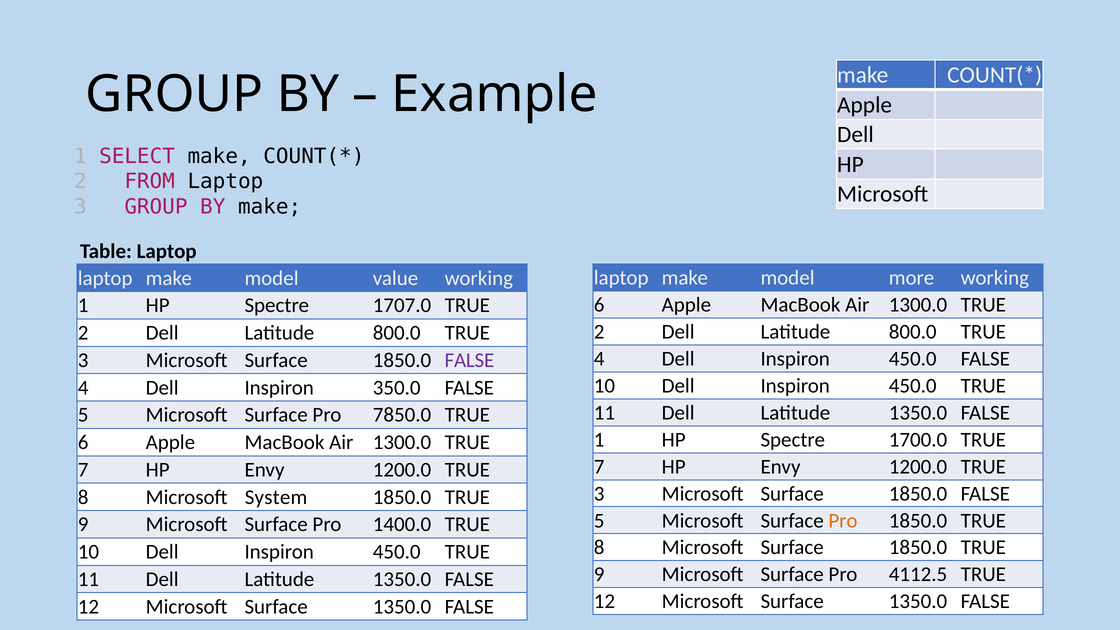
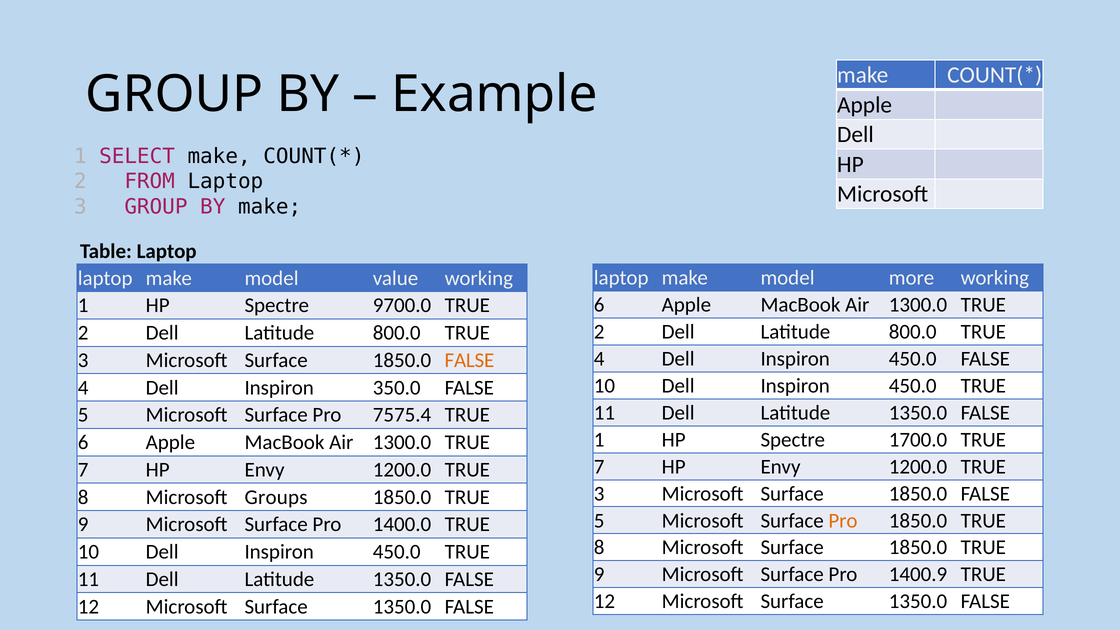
1707.0: 1707.0 -> 9700.0
FALSE at (469, 360) colour: purple -> orange
7850.0: 7850.0 -> 7575.4
System: System -> Groups
4112.5: 4112.5 -> 1400.9
